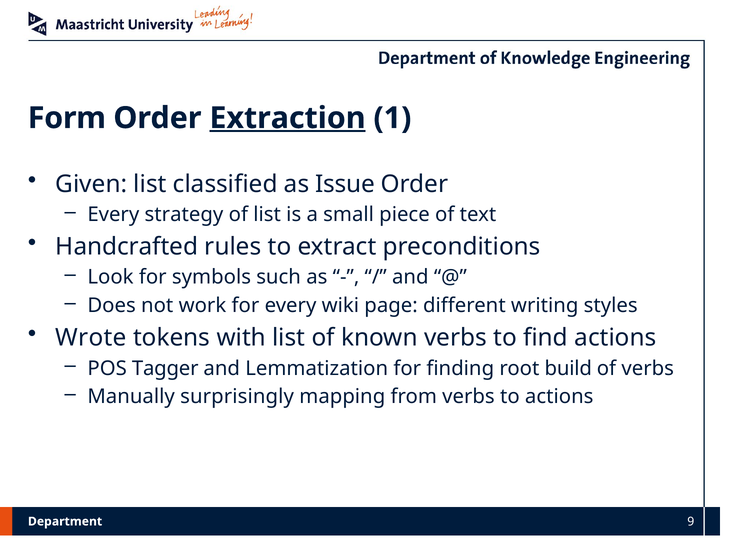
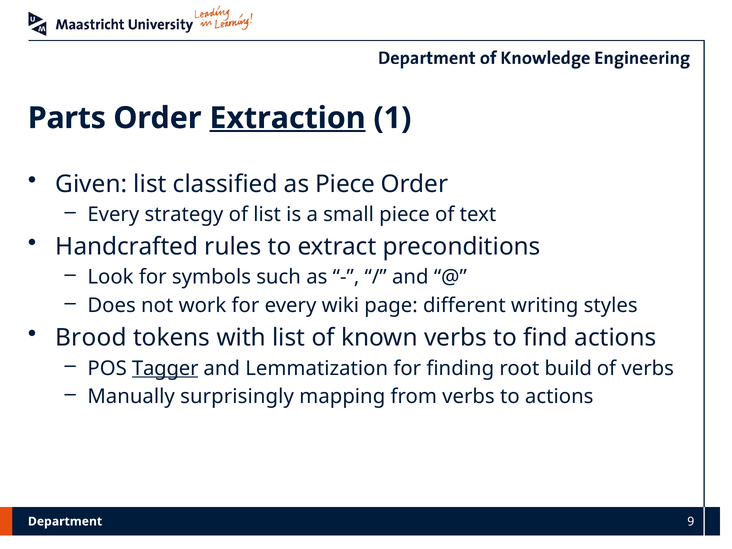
Form: Form -> Parts
as Issue: Issue -> Piece
Wrote: Wrote -> Brood
Tagger underline: none -> present
